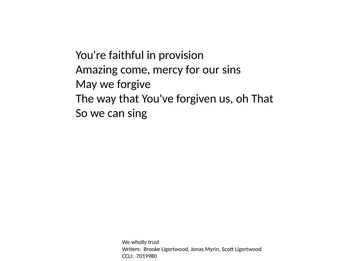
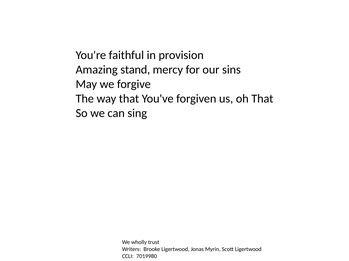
come: come -> stand
